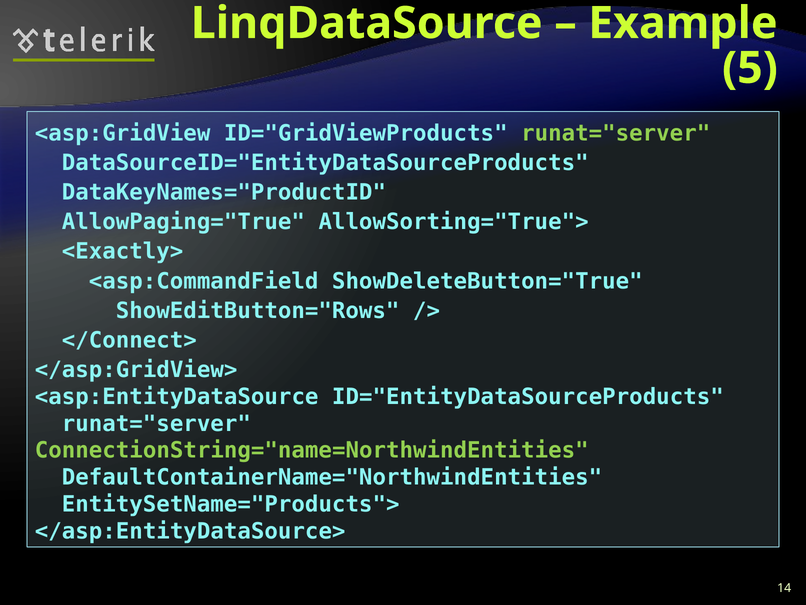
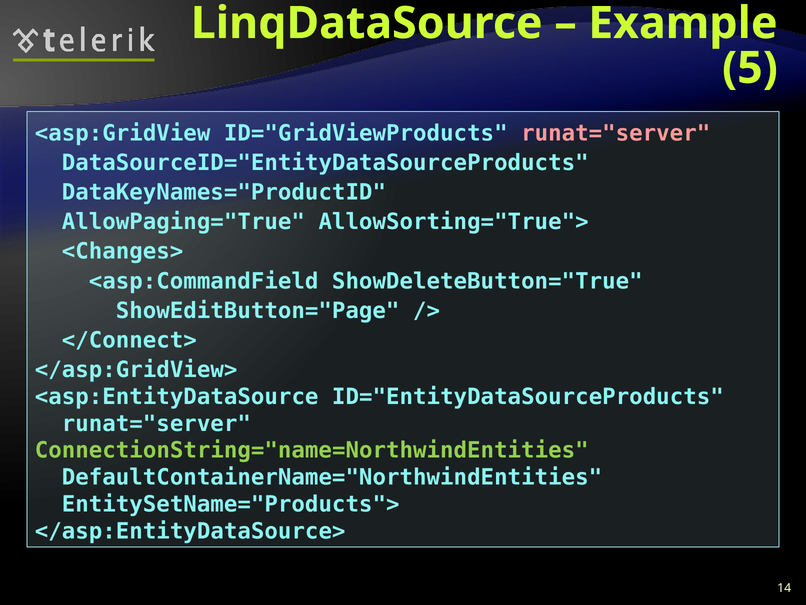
runat="server at (616, 133) colour: light green -> pink
<Exactly>: <Exactly> -> <Changes>
ShowEditButton="Rows: ShowEditButton="Rows -> ShowEditButton="Page
